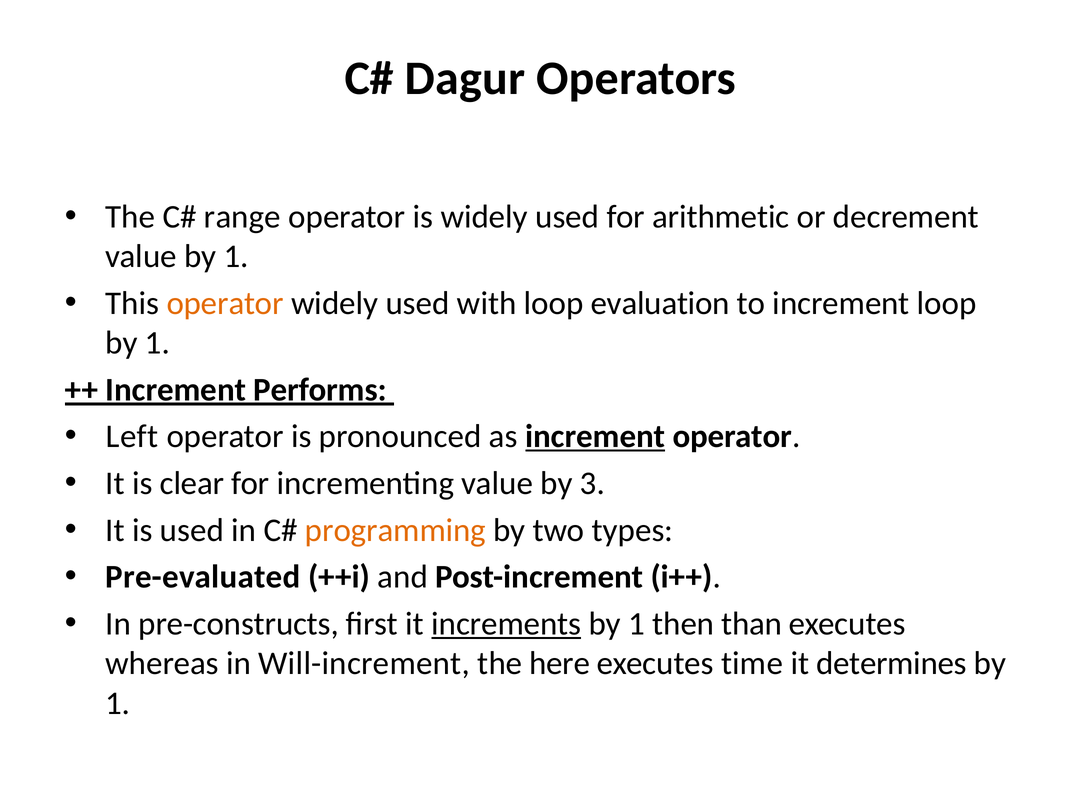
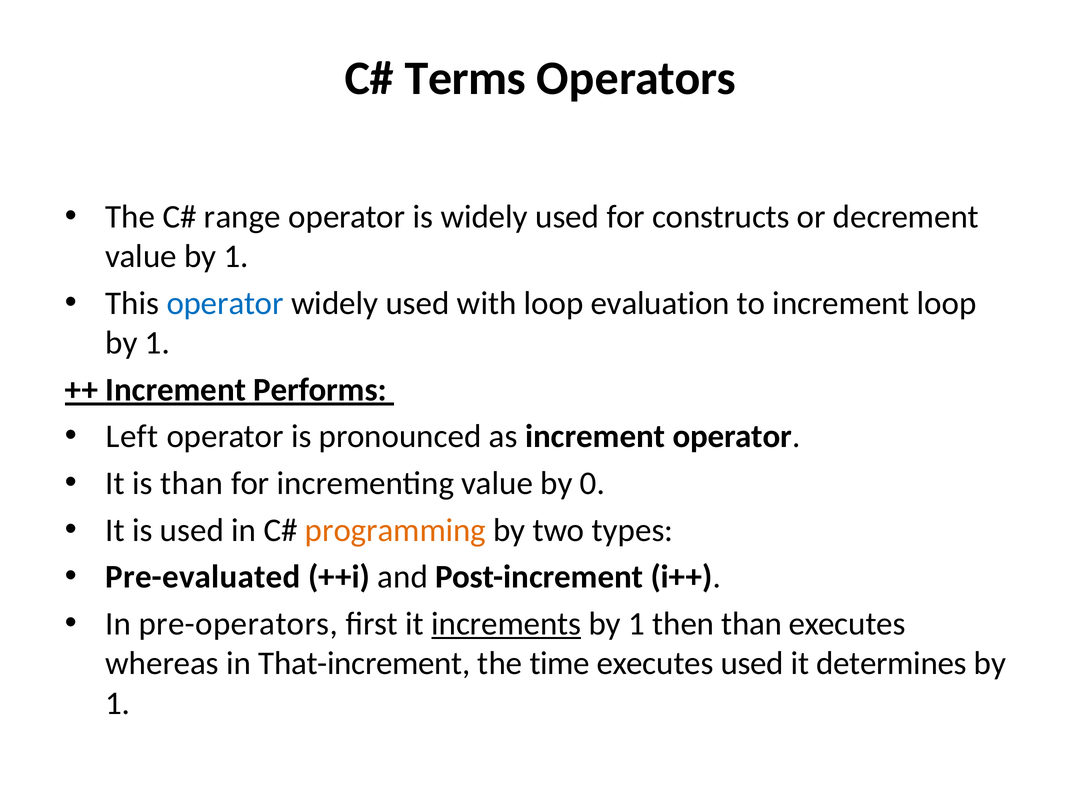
Dagur: Dagur -> Terms
arithmetic: arithmetic -> constructs
operator at (225, 303) colour: orange -> blue
increment at (595, 436) underline: present -> none
is clear: clear -> than
3: 3 -> 0
pre-constructs: pre-constructs -> pre-operators
Will-increment: Will-increment -> That-increment
here: here -> time
executes time: time -> used
